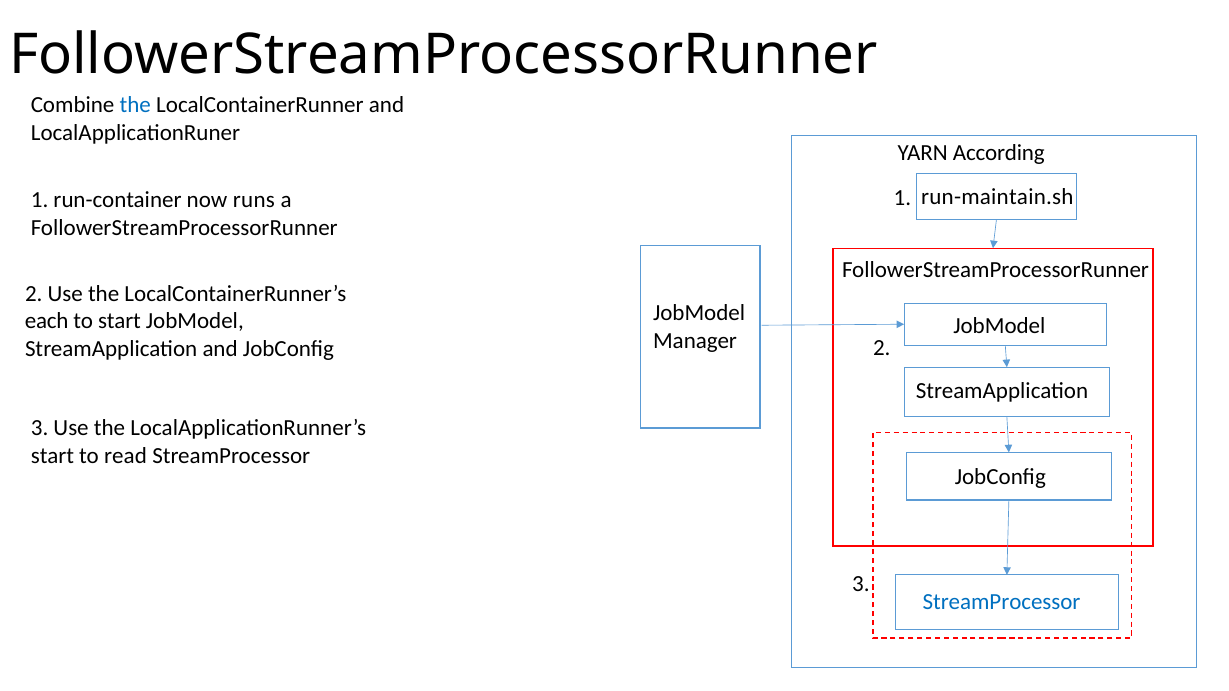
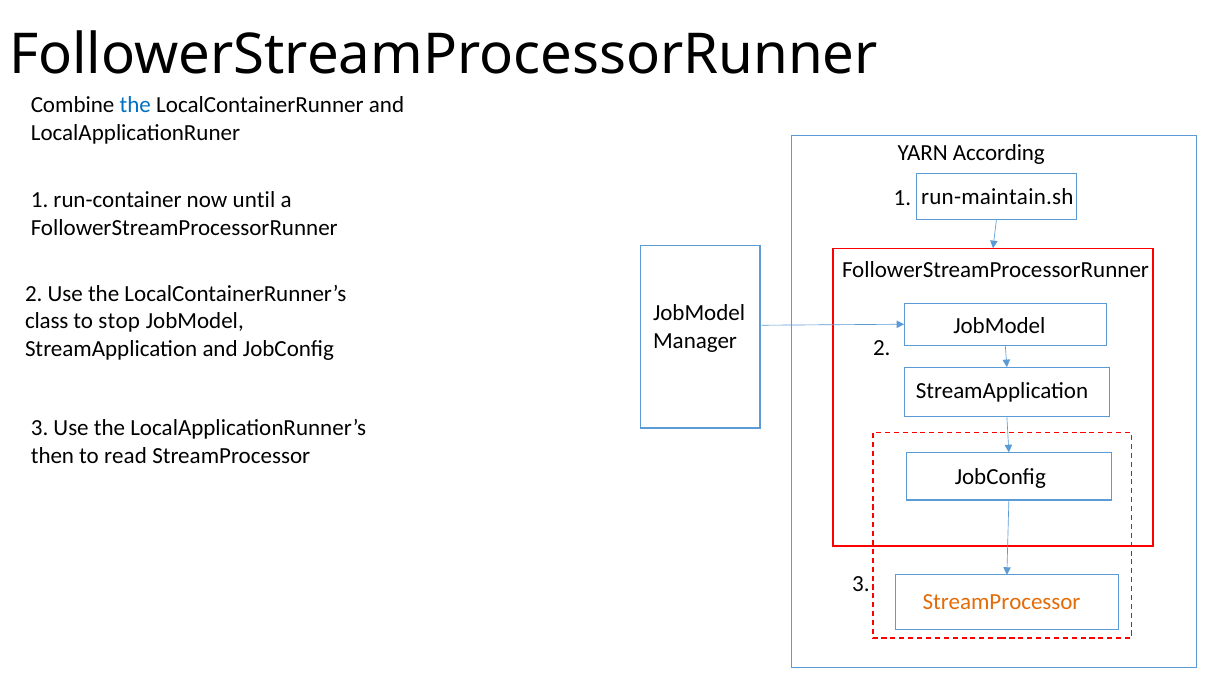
runs: runs -> until
each: each -> class
to start: start -> stop
start at (52, 456): start -> then
StreamProcessor at (1002, 603) colour: blue -> orange
